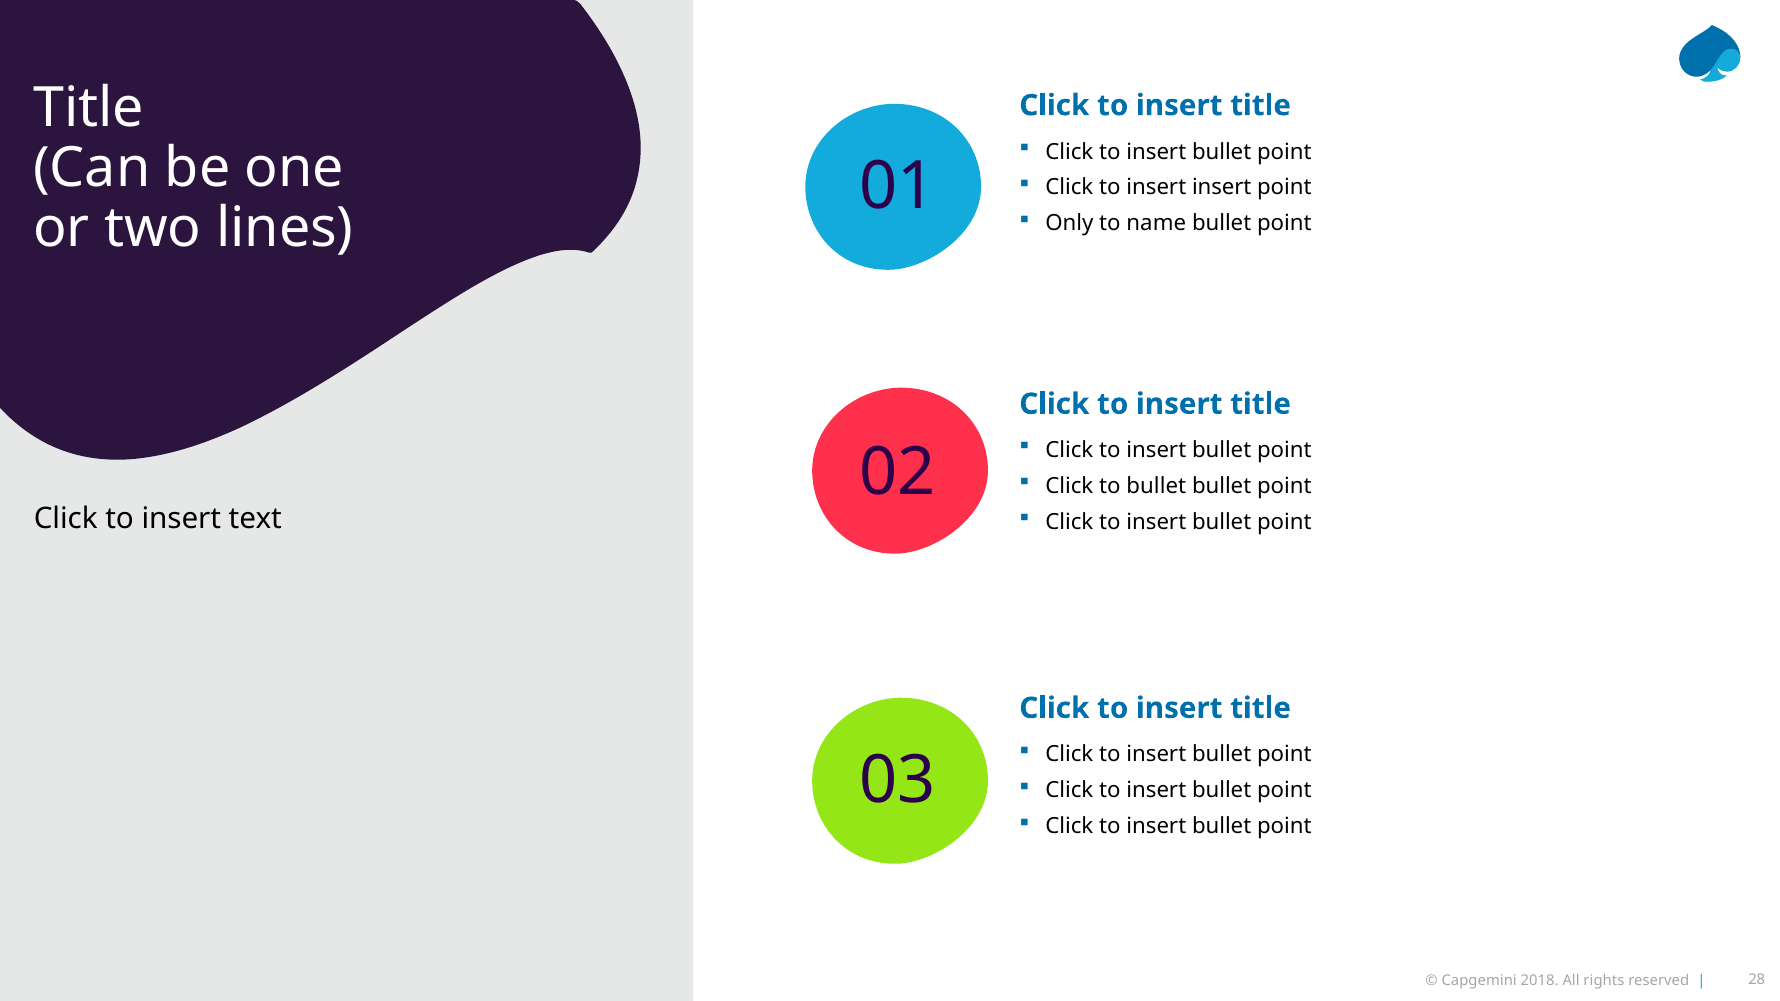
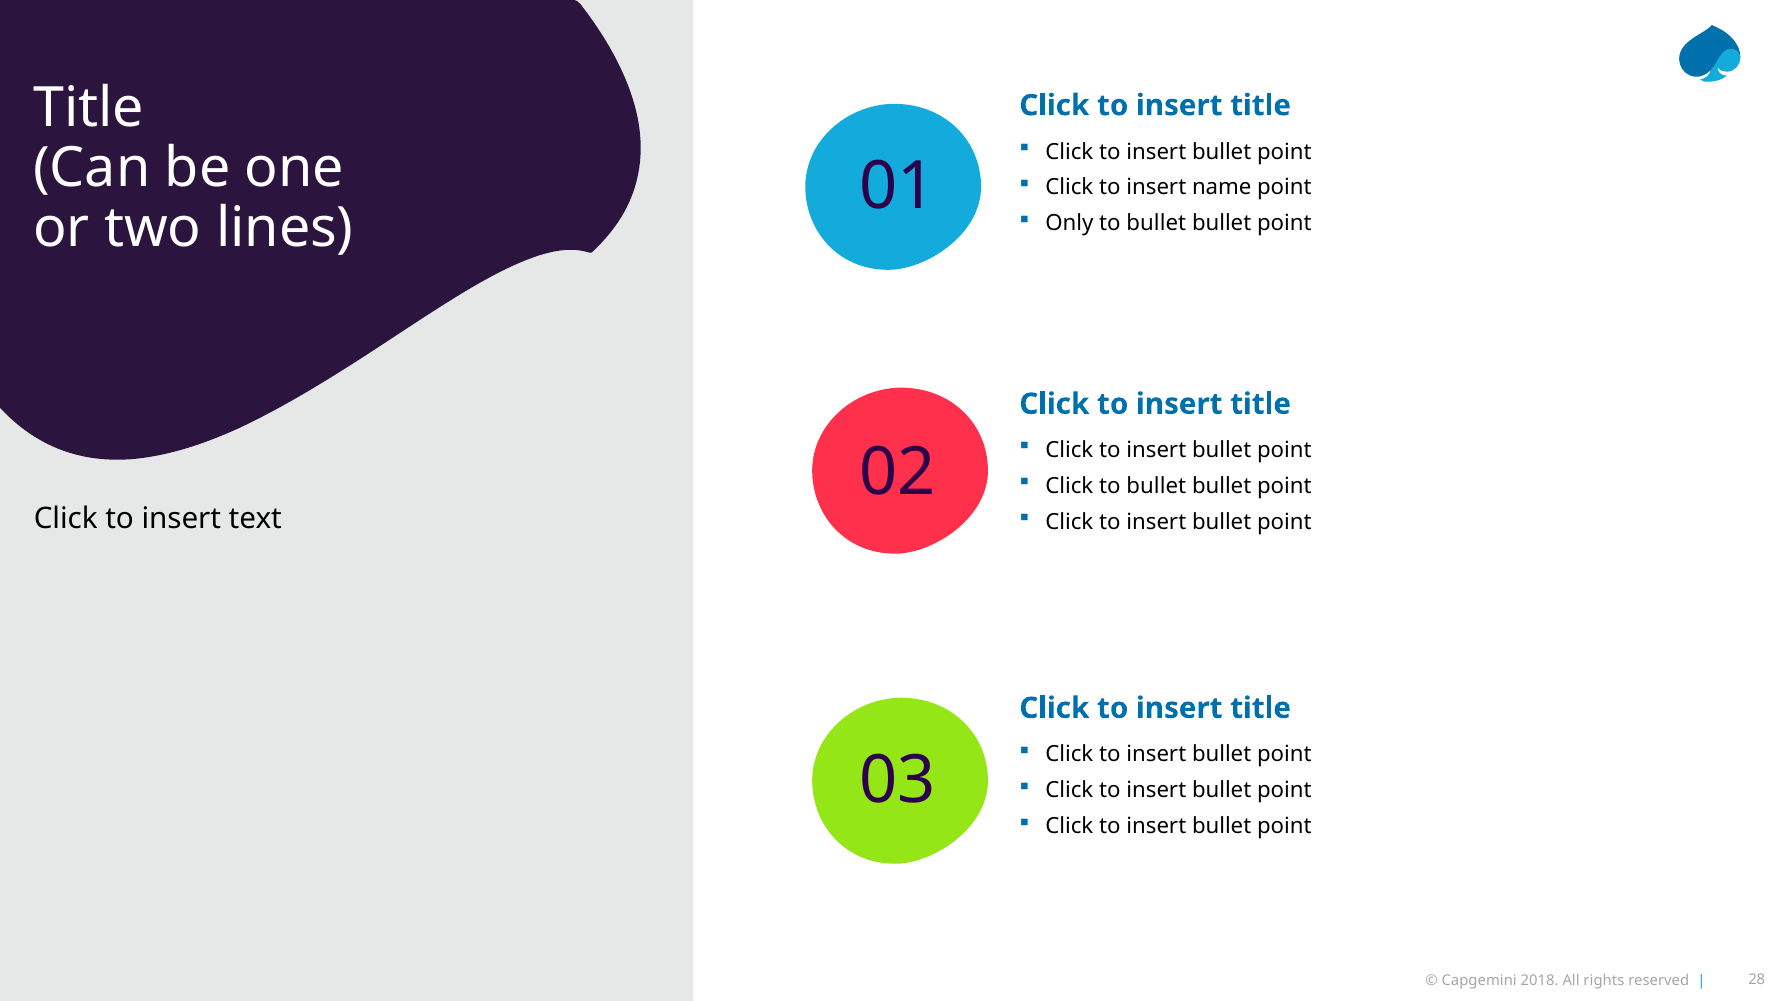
insert insert: insert -> name
name at (1156, 224): name -> bullet
